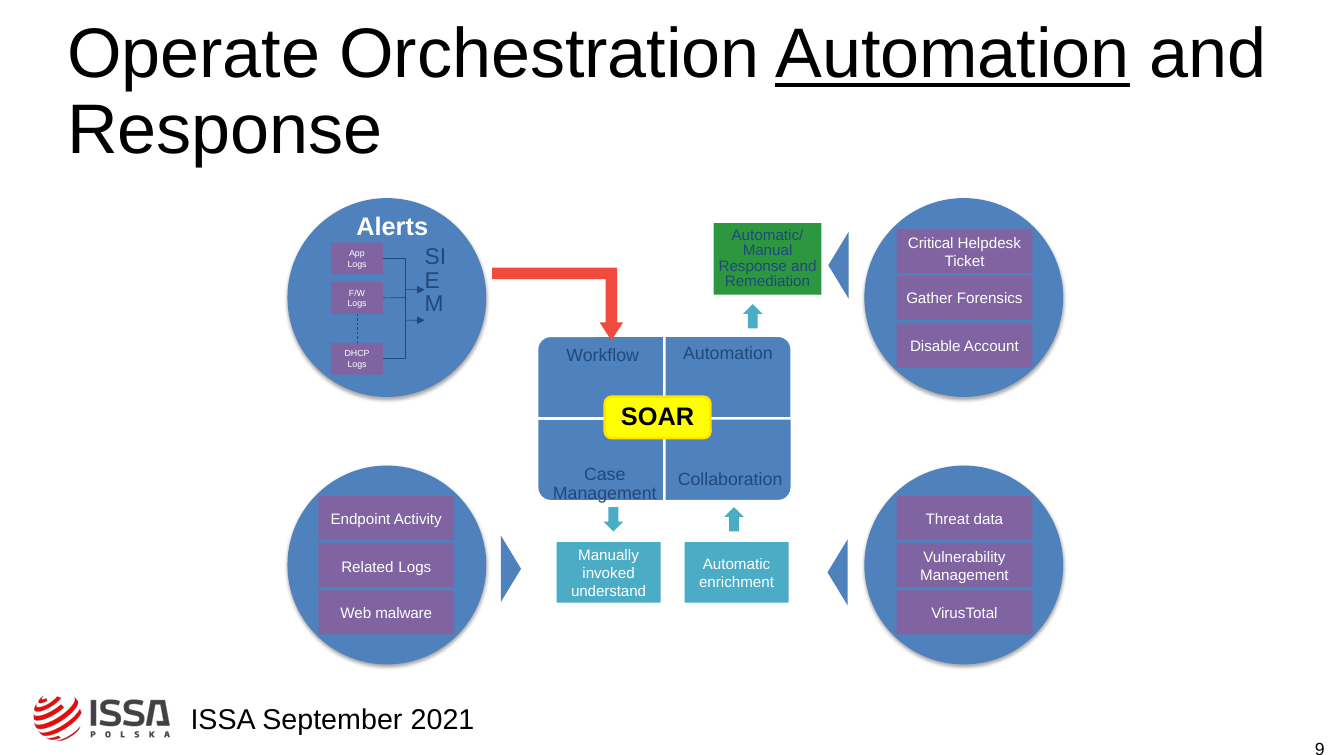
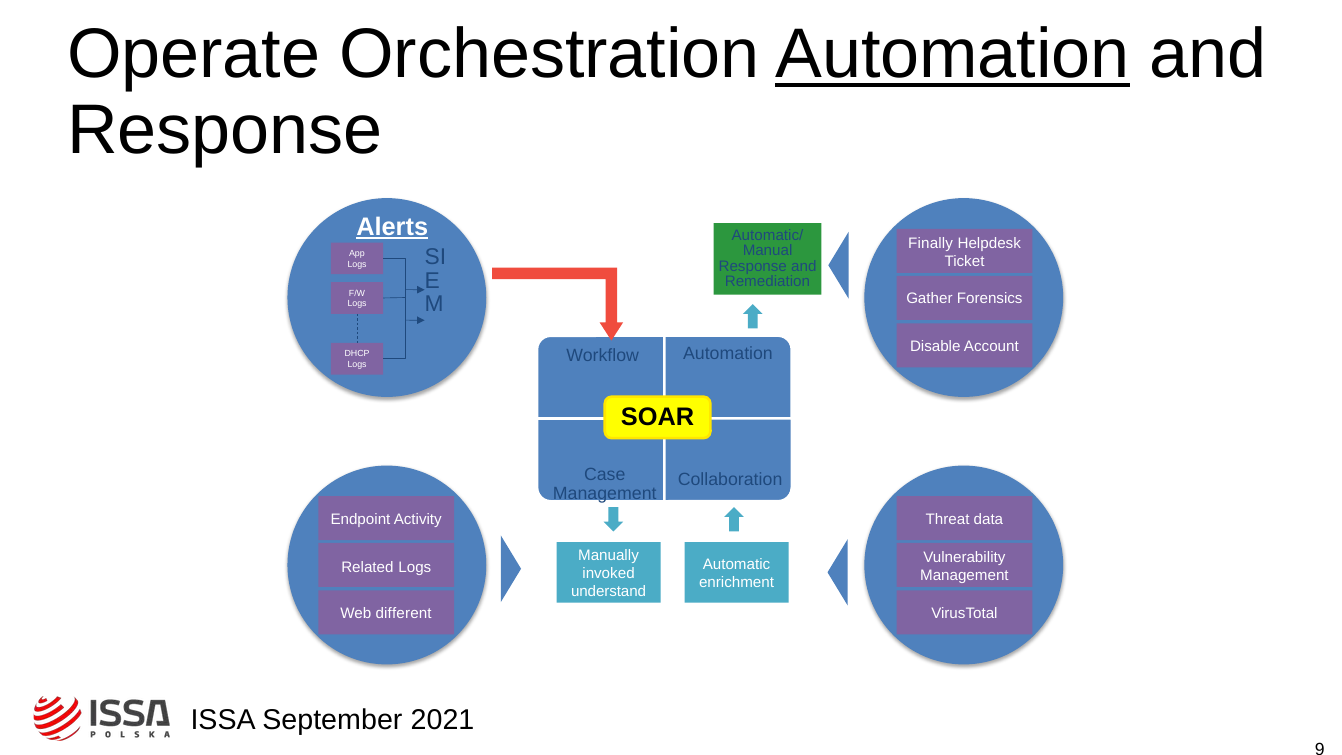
Alerts underline: none -> present
Critical: Critical -> Finally
malware: malware -> different
